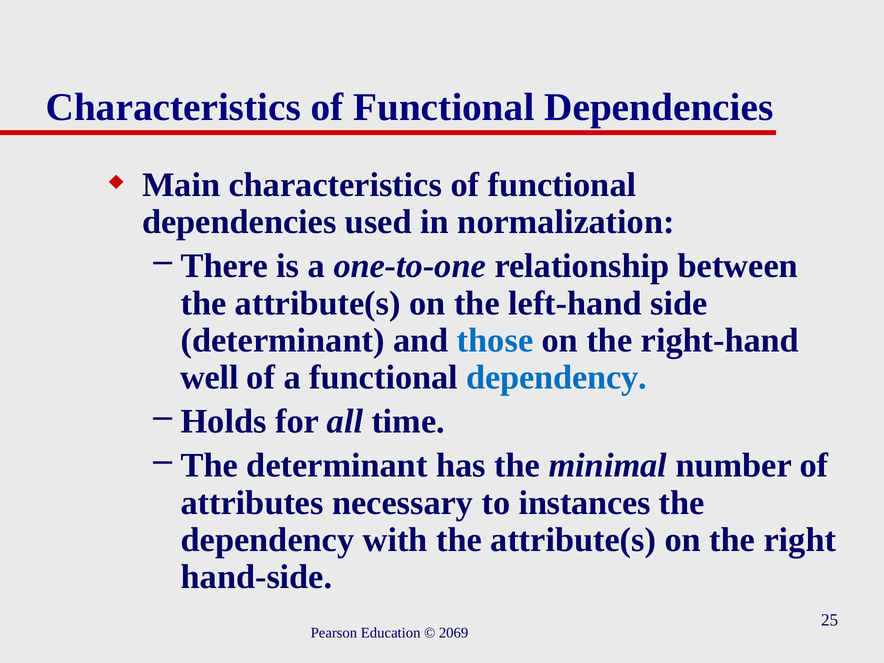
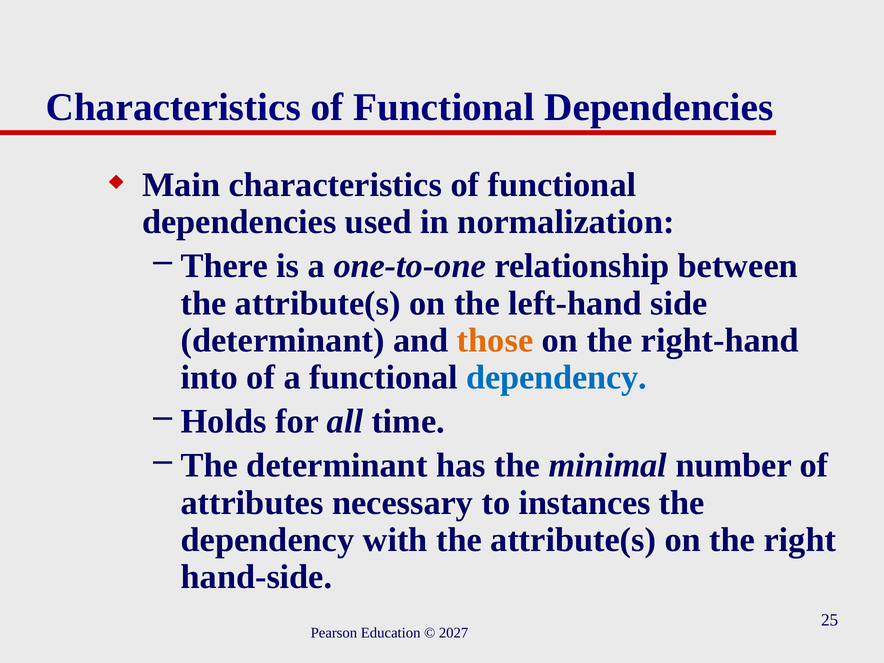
those colour: blue -> orange
well: well -> into
2069: 2069 -> 2027
